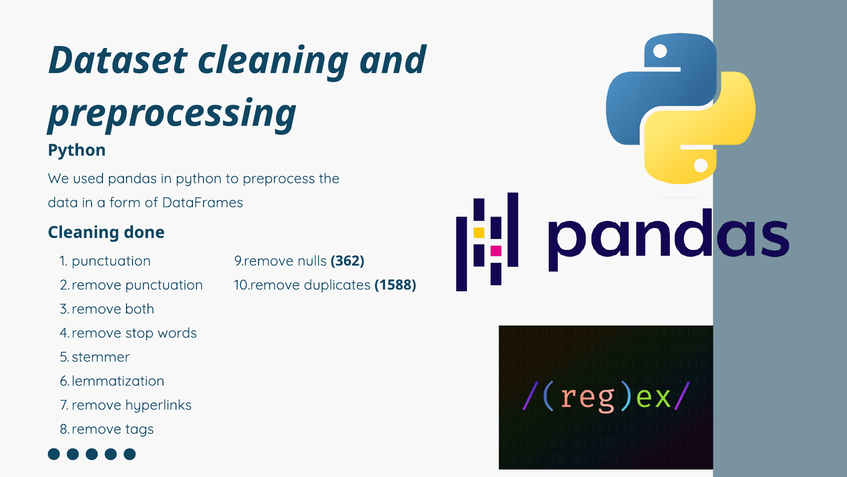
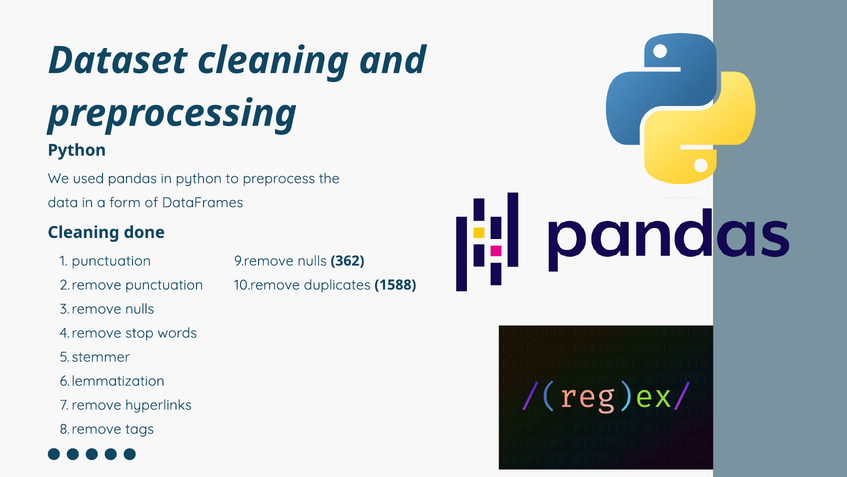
both at (140, 309): both -> nulls
